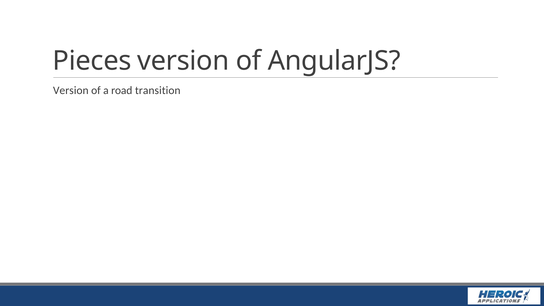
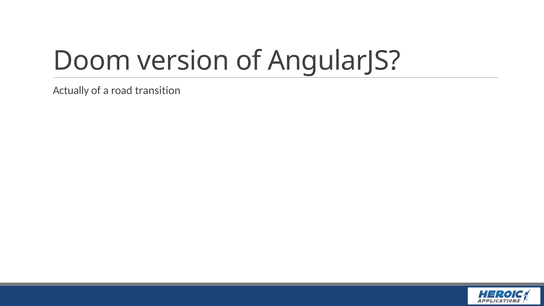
Pieces: Pieces -> Doom
Version at (71, 90): Version -> Actually
